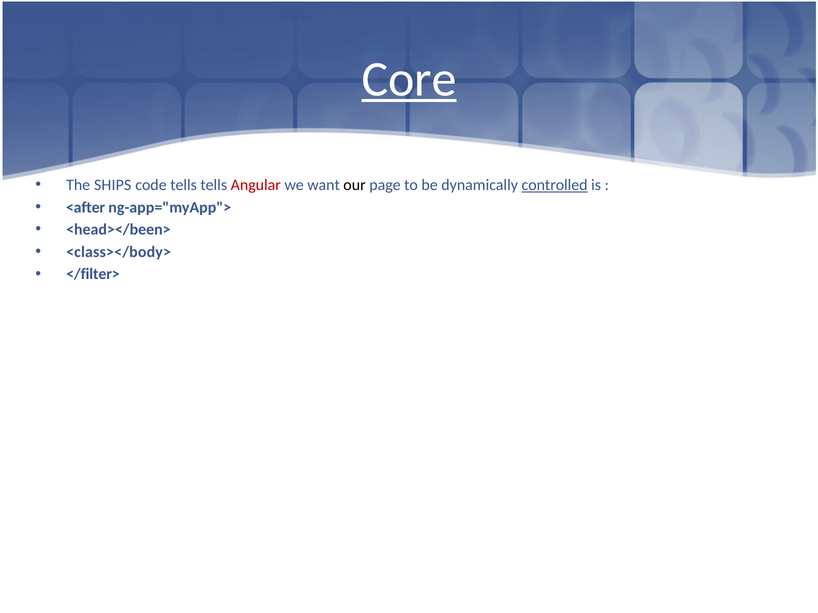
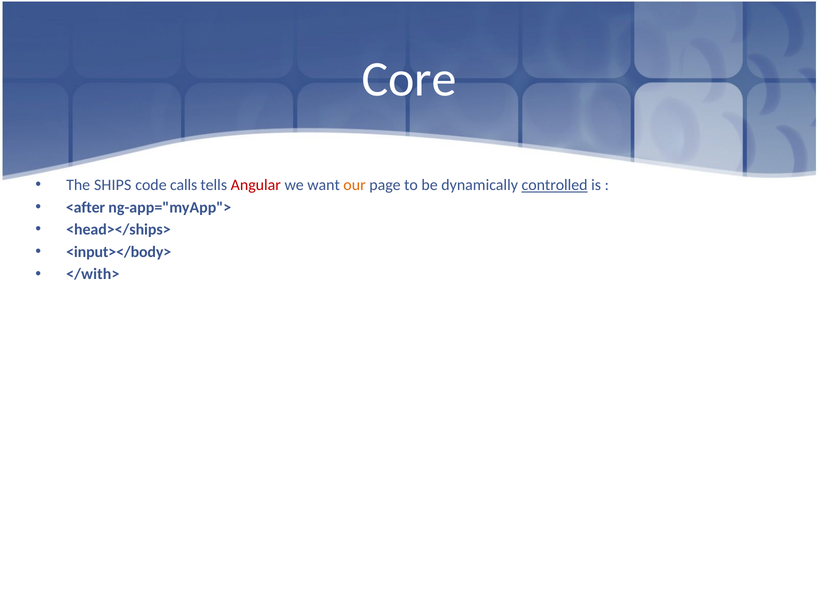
Core underline: present -> none
code tells: tells -> calls
our colour: black -> orange
<head></been>: <head></been> -> <head></ships>
<class></body>: <class></body> -> <input></body>
</filter>: </filter> -> </with>
